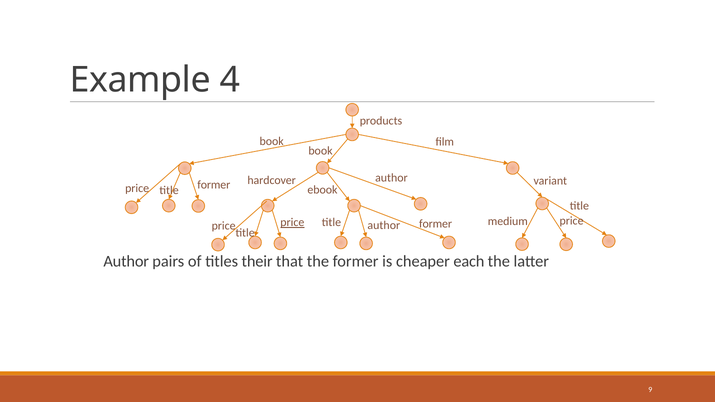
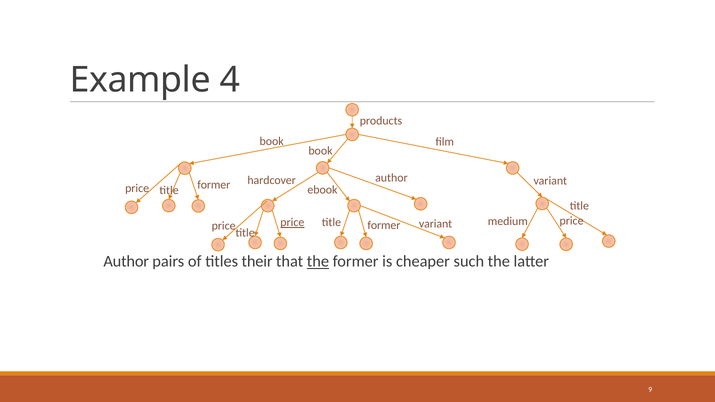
author at (384, 225): author -> former
former at (436, 224): former -> variant
the at (318, 261) underline: none -> present
each: each -> such
